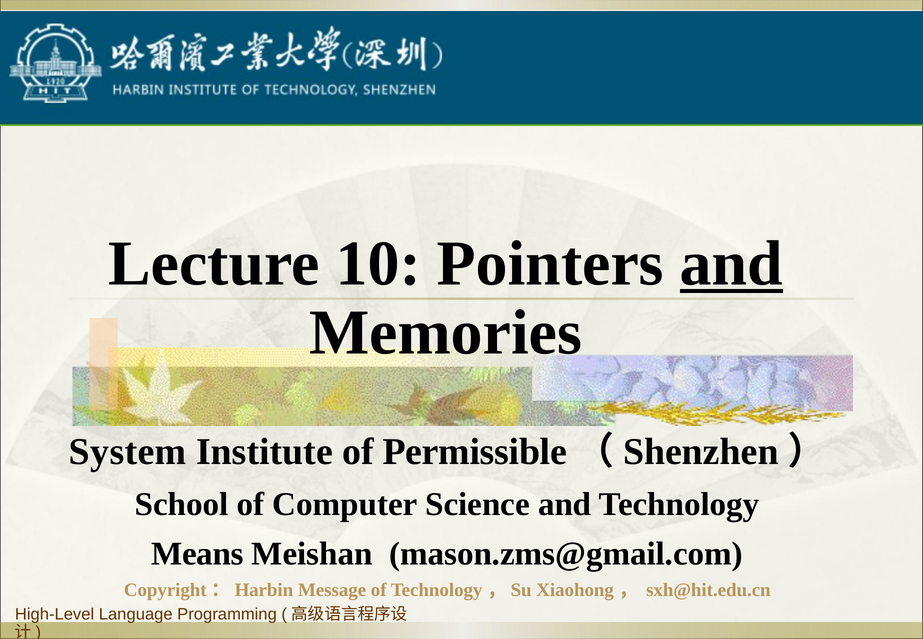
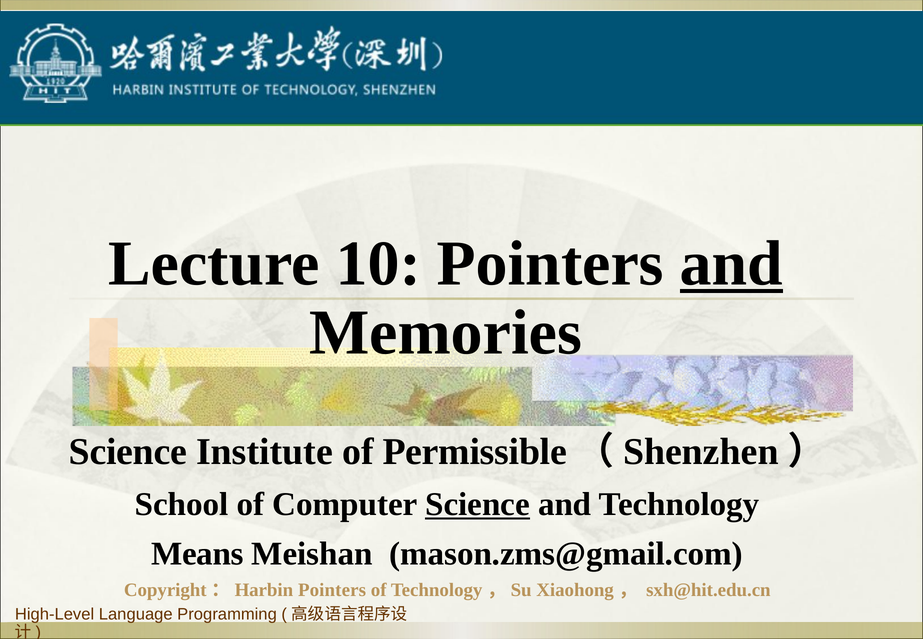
System at (128, 452): System -> Science
Science at (478, 504) underline: none -> present
Copyright：Harbin Message: Message -> Pointers
